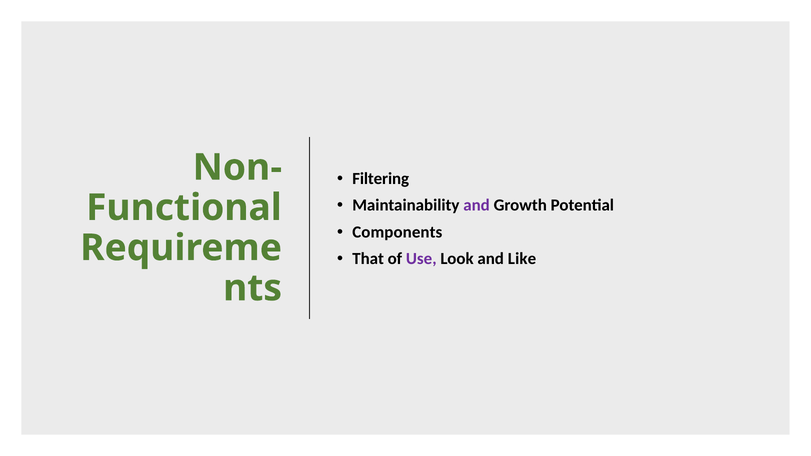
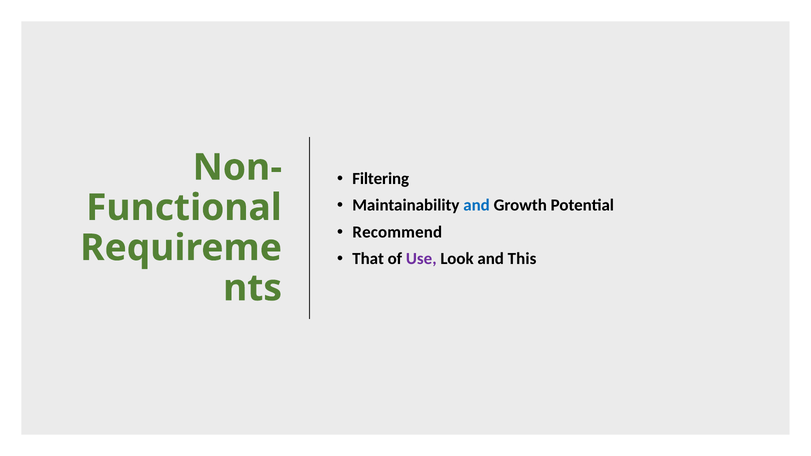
and at (477, 205) colour: purple -> blue
Components: Components -> Recommend
Like: Like -> This
